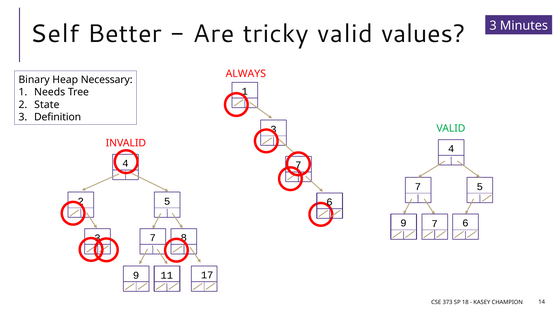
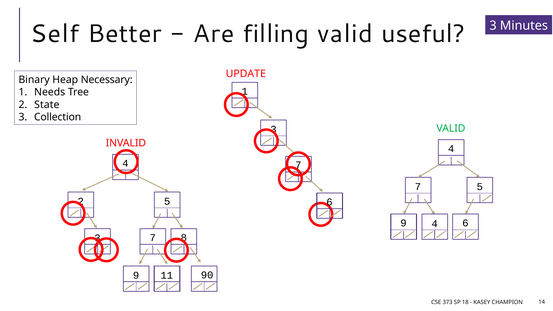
tricky: tricky -> filling
values: values -> useful
ALWAYS: ALWAYS -> UPDATE
Definition: Definition -> Collection
9 7: 7 -> 4
17: 17 -> 90
